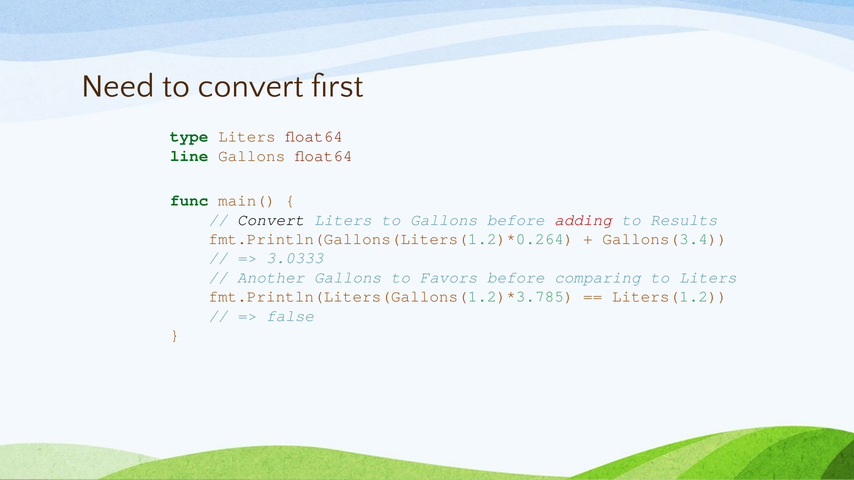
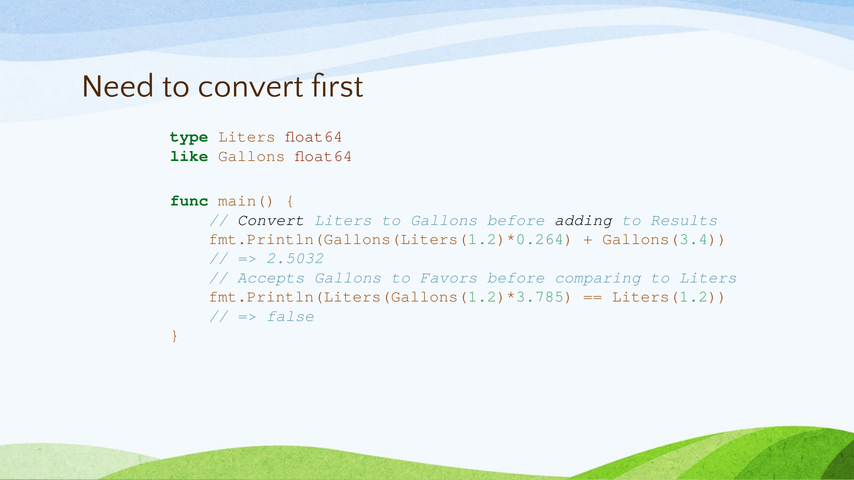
line: line -> like
adding colour: red -> black
3.0333: 3.0333 -> 2.5032
Another: Another -> Accepts
